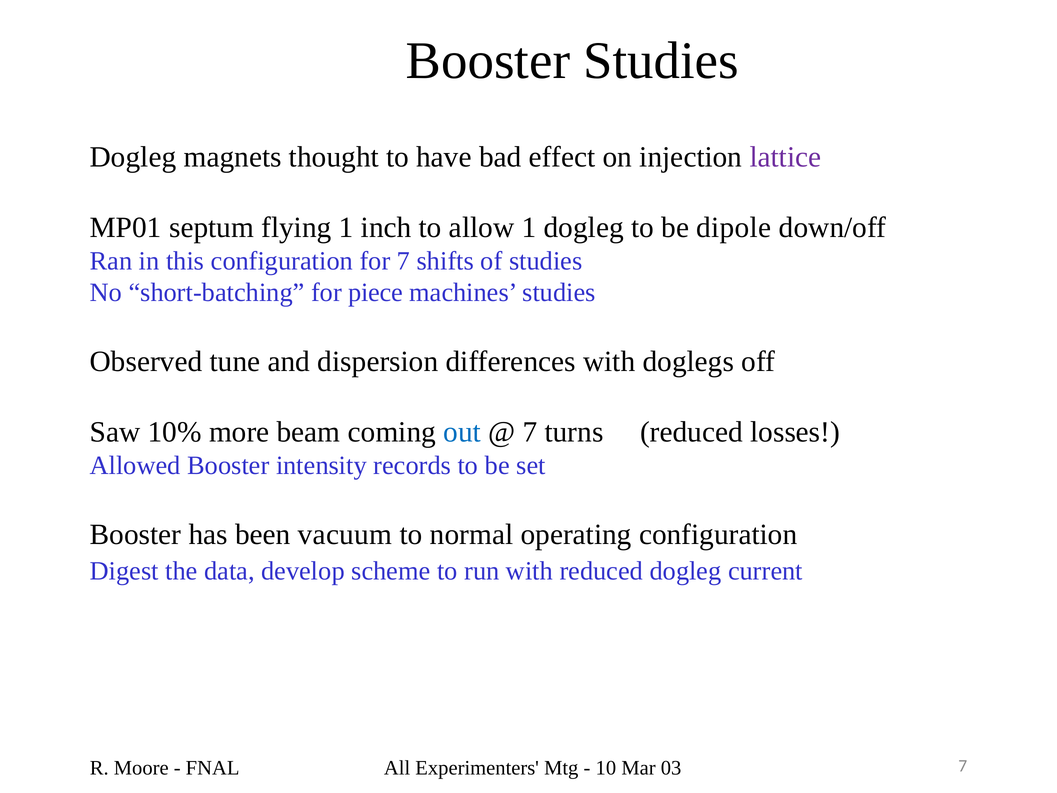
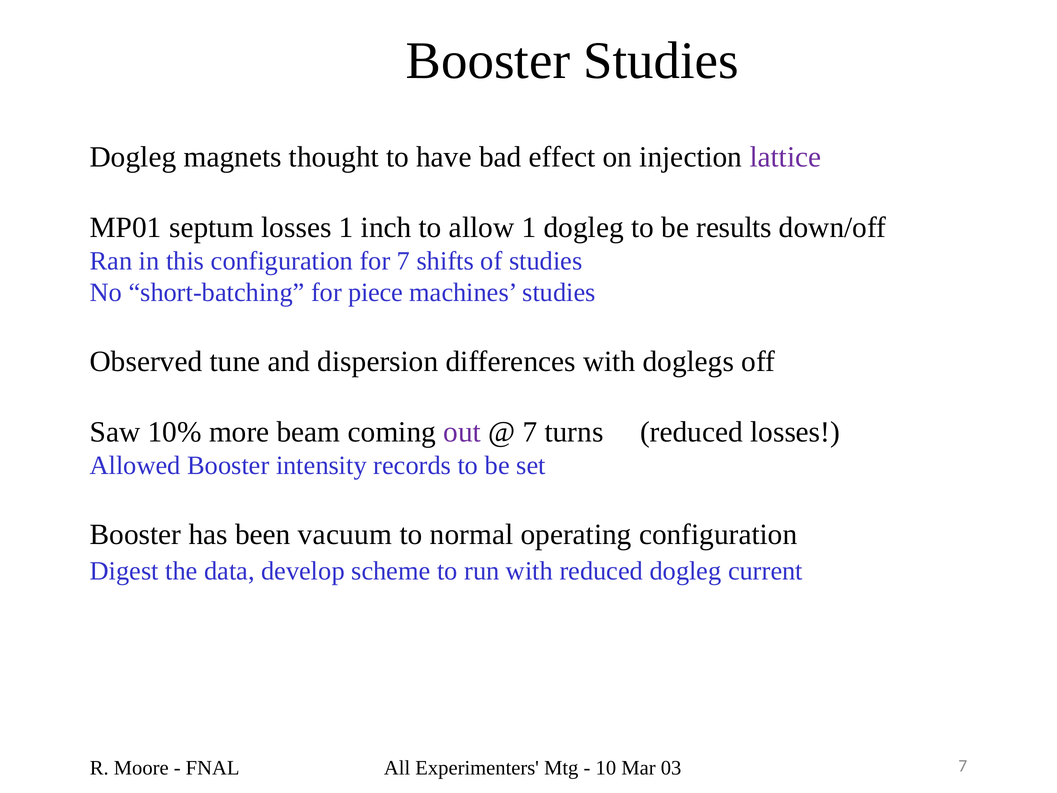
septum flying: flying -> losses
dipole: dipole -> results
out colour: blue -> purple
